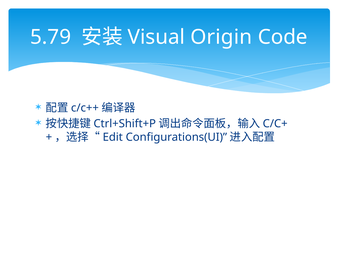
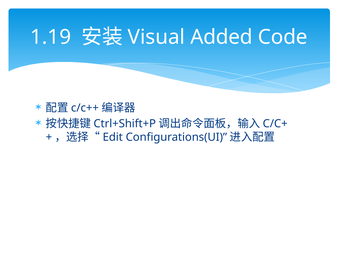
5.79: 5.79 -> 1.19
Origin: Origin -> Added
